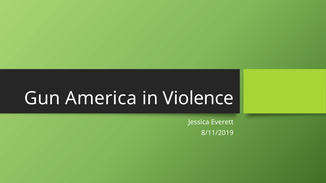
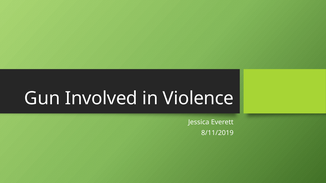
America: America -> Involved
